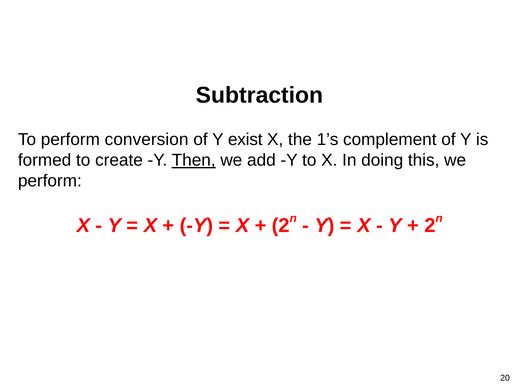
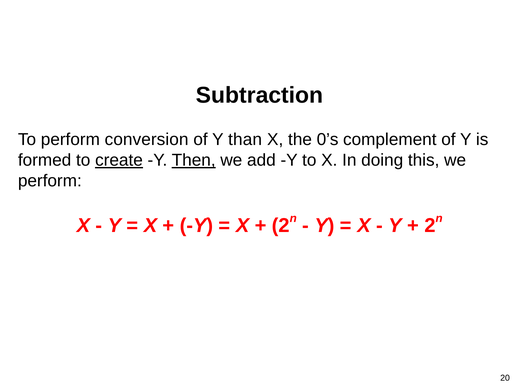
exist: exist -> than
1’s: 1’s -> 0’s
create underline: none -> present
